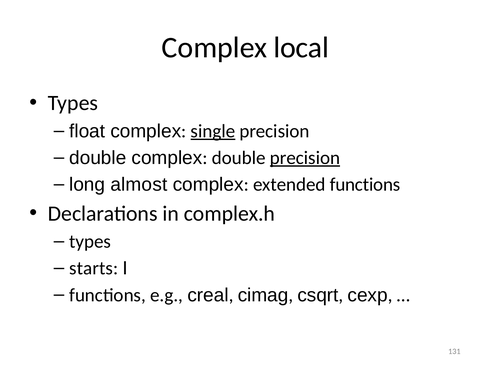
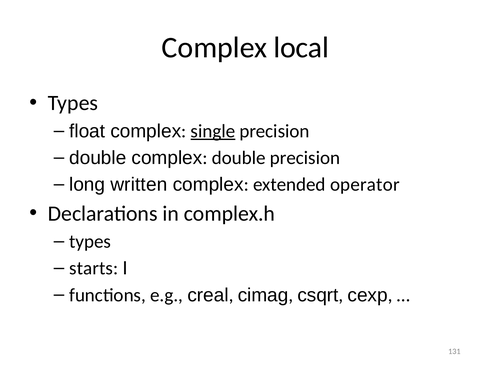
precision at (305, 158) underline: present -> none
almost: almost -> written
extended functions: functions -> operator
